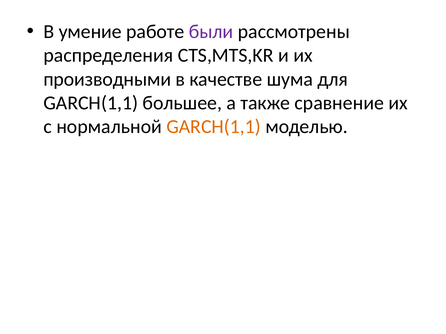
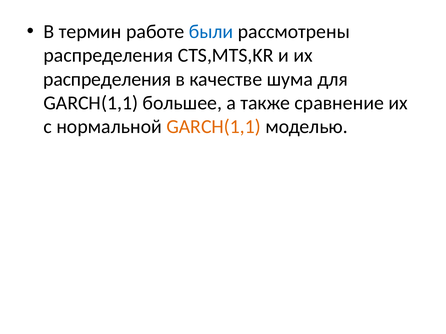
умение: умение -> термин
были colour: purple -> blue
производными at (107, 79): производными -> распределения
